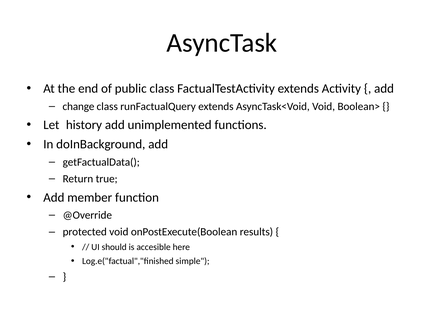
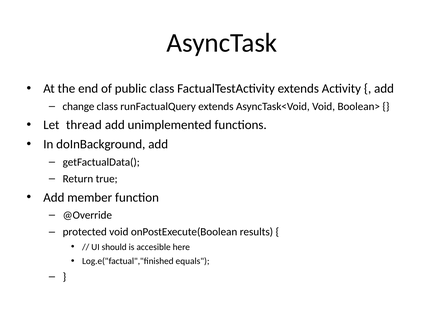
history: history -> thread
simple: simple -> equals
